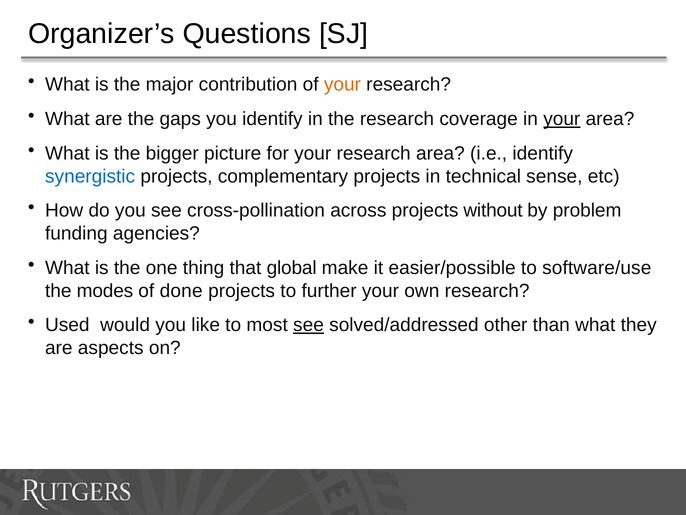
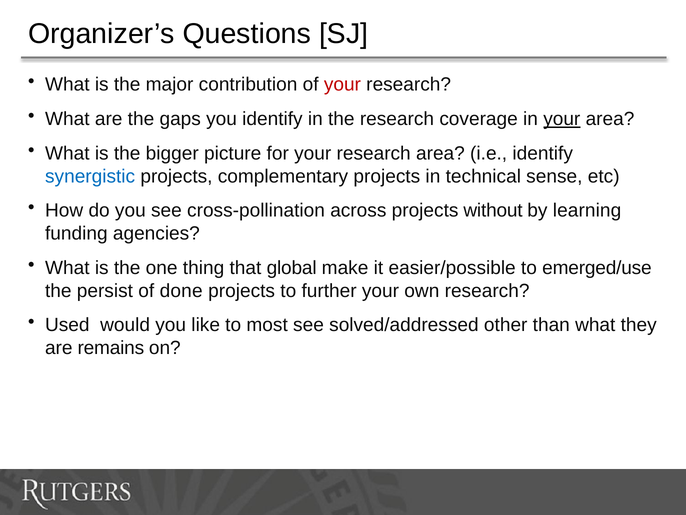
your at (342, 85) colour: orange -> red
problem: problem -> learning
software/use: software/use -> emerged/use
modes: modes -> persist
see at (308, 325) underline: present -> none
aspects: aspects -> remains
